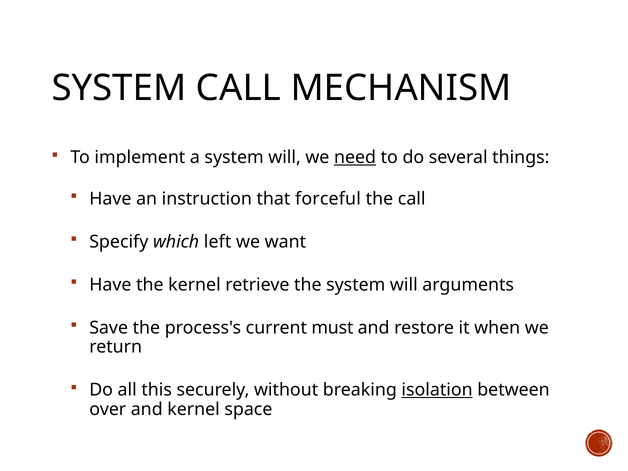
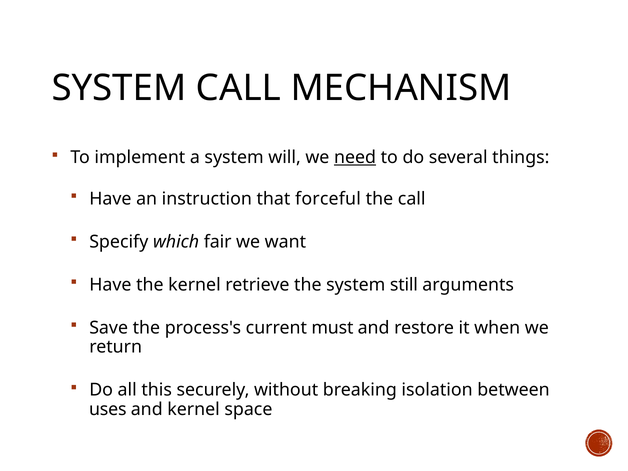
left: left -> fair
the system will: will -> still
isolation underline: present -> none
over: over -> uses
